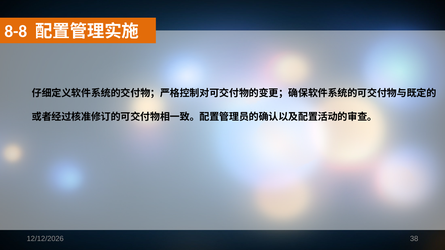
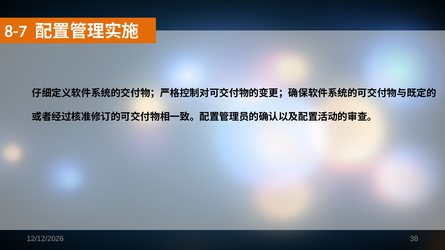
8-8: 8-8 -> 8-7
